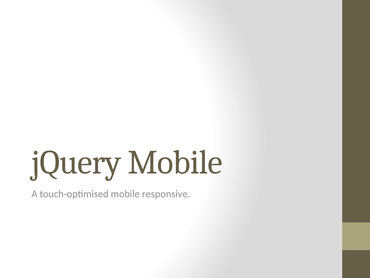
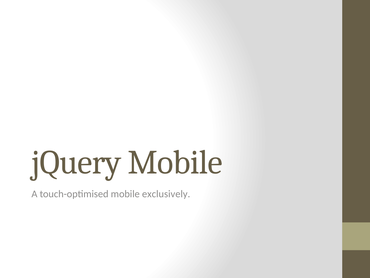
responsive: responsive -> exclusively
